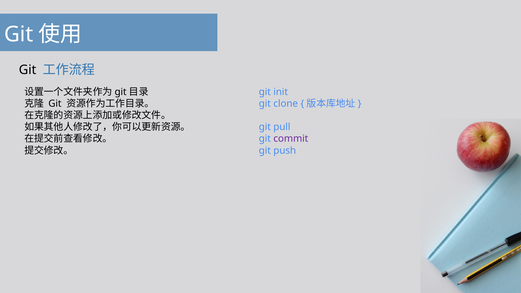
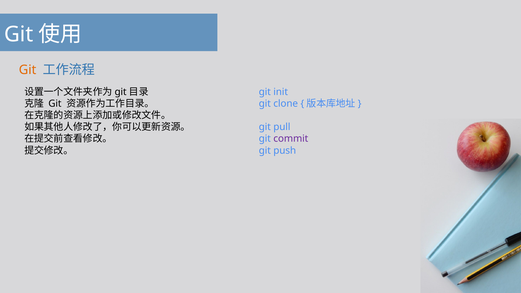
Git at (28, 70) colour: black -> orange
